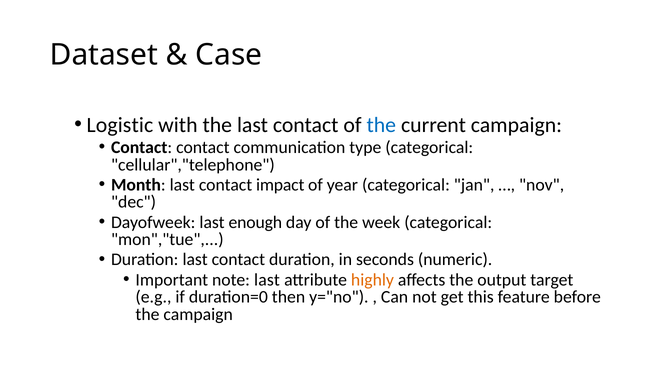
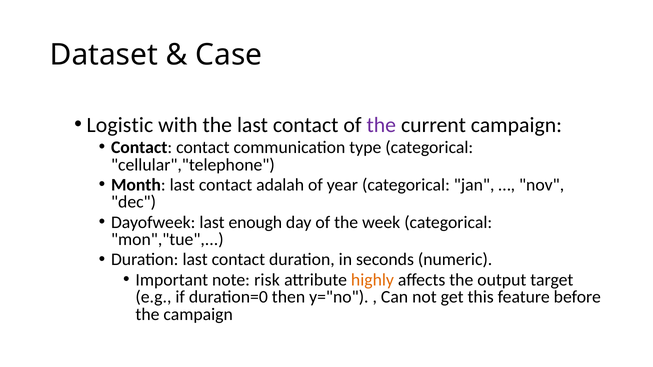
the at (381, 125) colour: blue -> purple
impact: impact -> adalah
note last: last -> risk
